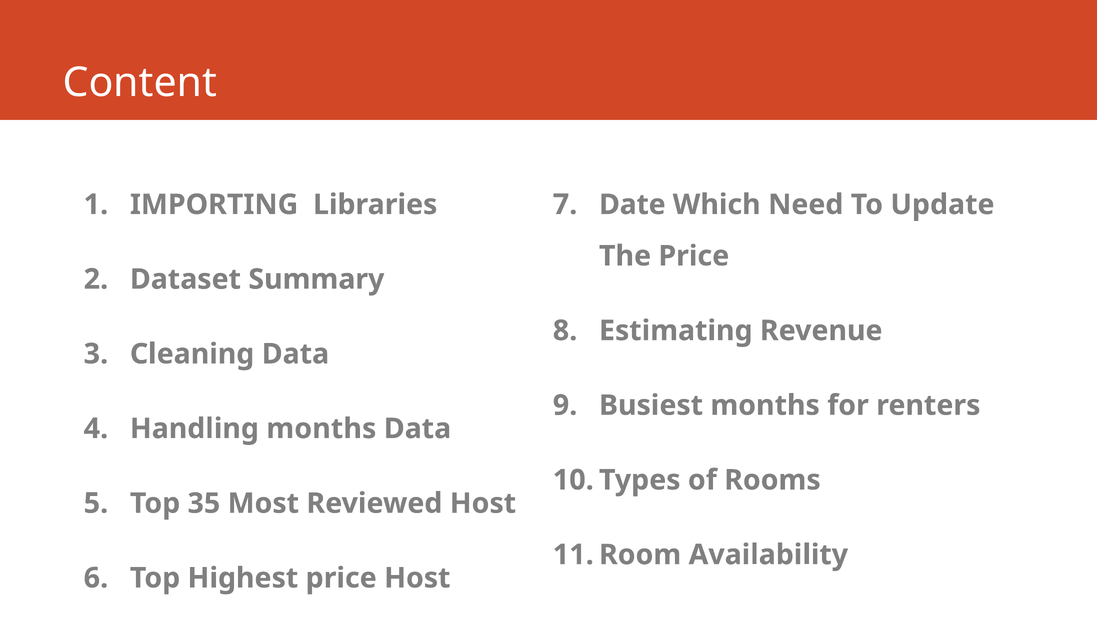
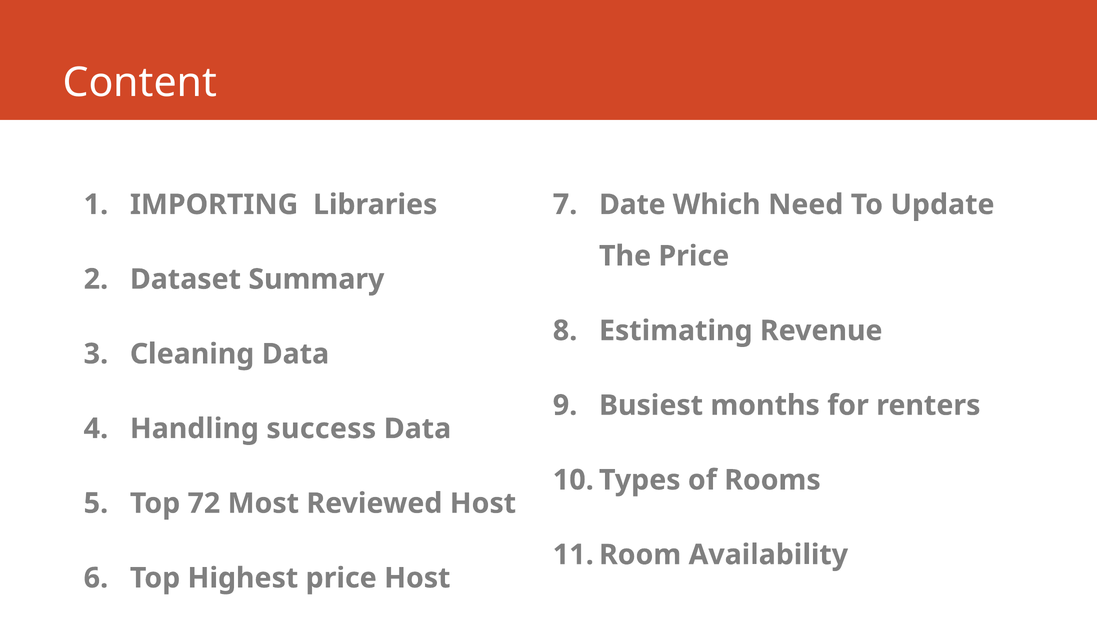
Handling months: months -> success
35: 35 -> 72
